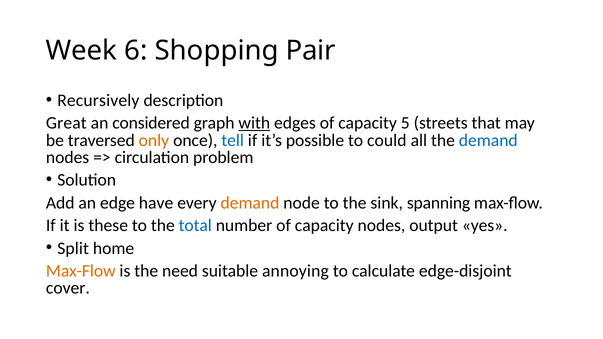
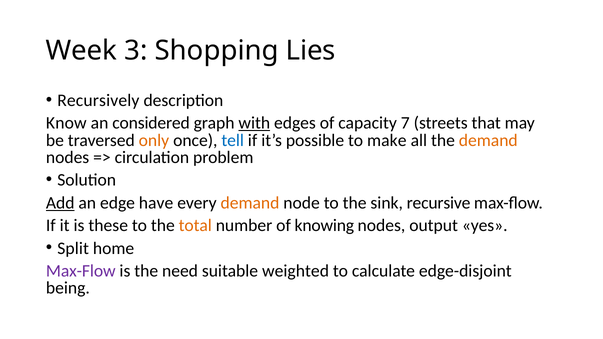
6: 6 -> 3
Pair: Pair -> Lies
Great: Great -> Know
5: 5 -> 7
could: could -> make
demand at (488, 140) colour: blue -> orange
Add underline: none -> present
spanning: spanning -> recursive
total colour: blue -> orange
number of capacity: capacity -> knowing
Max-Flow at (81, 271) colour: orange -> purple
annoying: annoying -> weighted
cover: cover -> being
